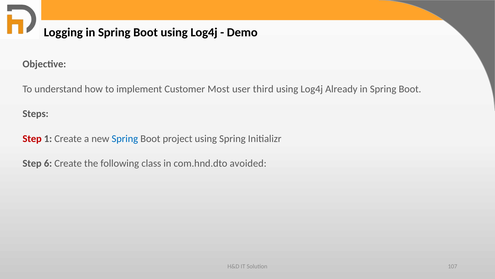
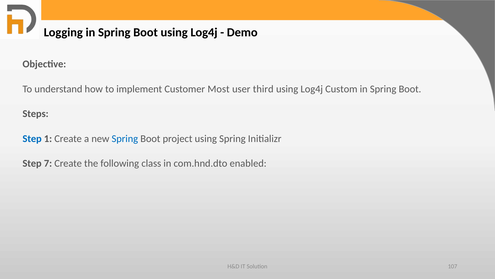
Already: Already -> Custom
Step at (32, 138) colour: red -> blue
6: 6 -> 7
avoided: avoided -> enabled
